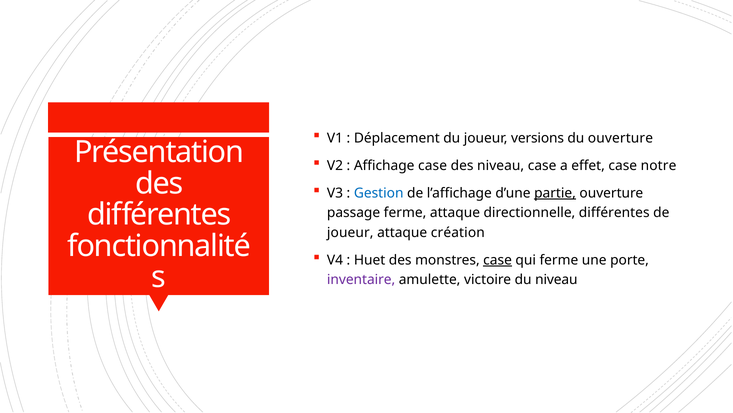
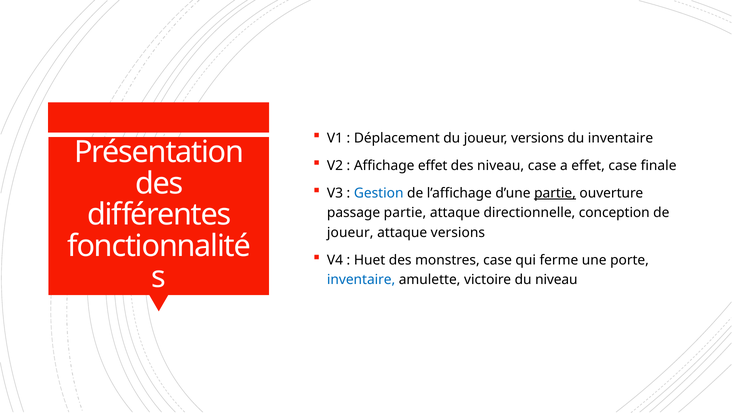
du ouverture: ouverture -> inventaire
Affichage case: case -> effet
notre: notre -> finale
passage ferme: ferme -> partie
directionnelle différentes: différentes -> conception
attaque création: création -> versions
case at (498, 260) underline: present -> none
inventaire at (361, 279) colour: purple -> blue
